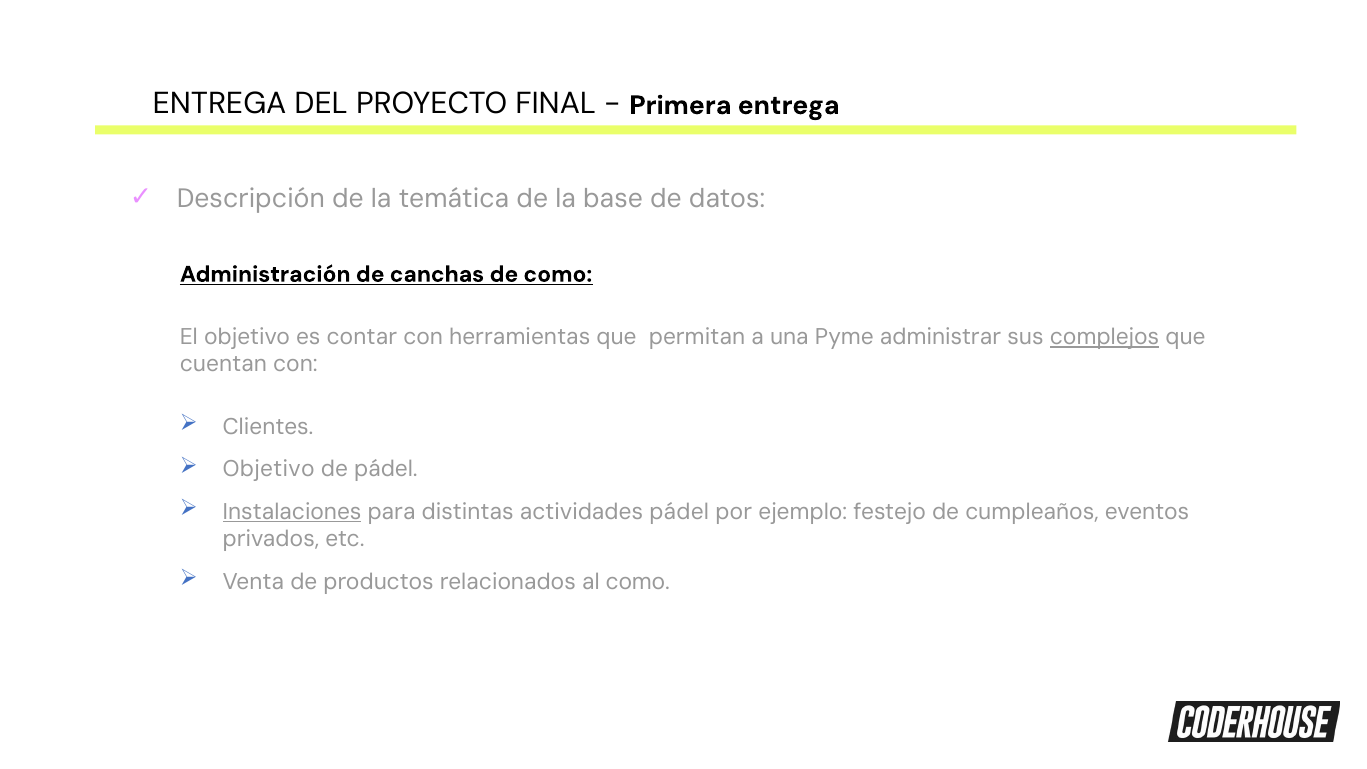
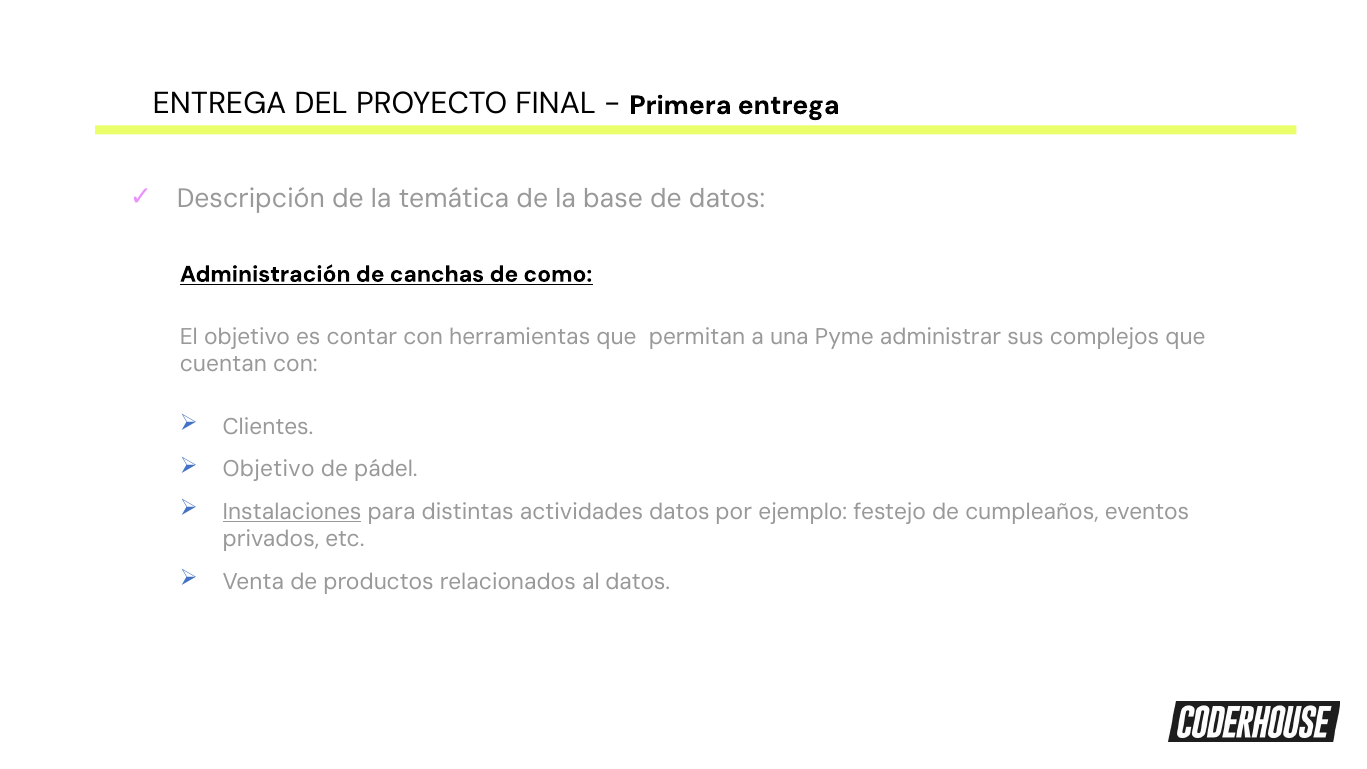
complejos underline: present -> none
actividades pádel: pádel -> datos
al como: como -> datos
